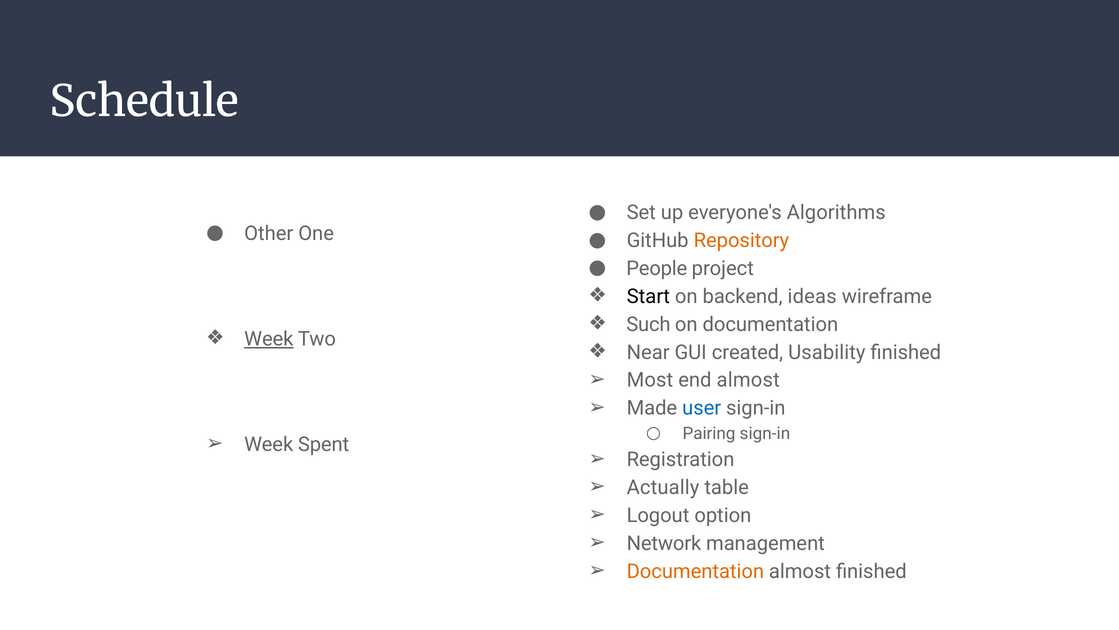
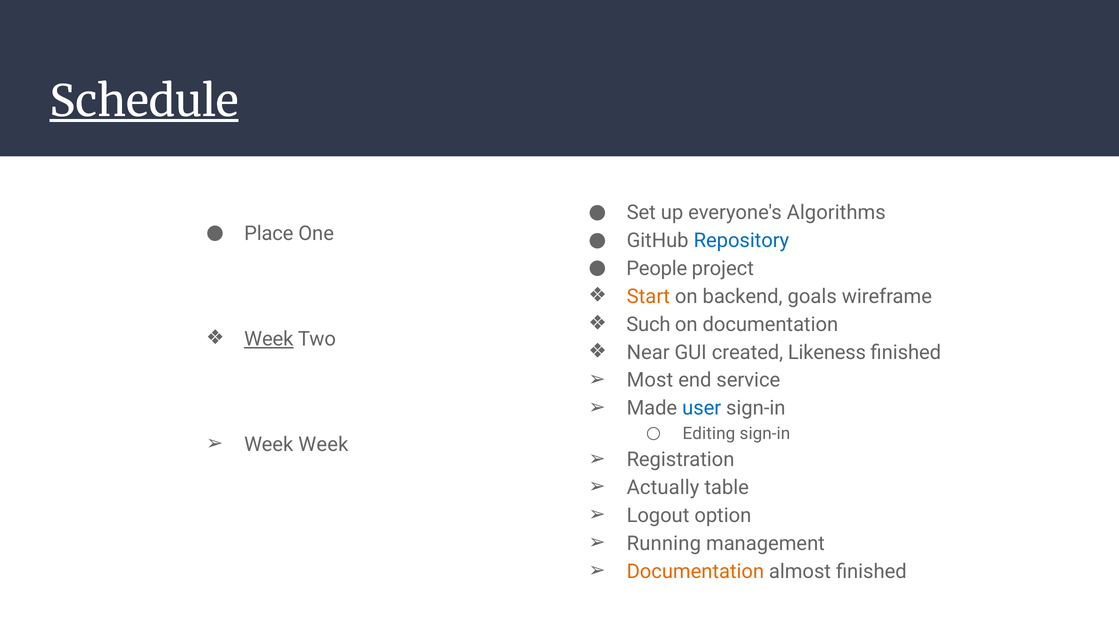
Schedule underline: none -> present
Other: Other -> Place
Repository colour: orange -> blue
Start colour: black -> orange
ideas: ideas -> goals
Usability: Usability -> Likeness
end almost: almost -> service
Pairing: Pairing -> Editing
Week Spent: Spent -> Week
Network: Network -> Running
